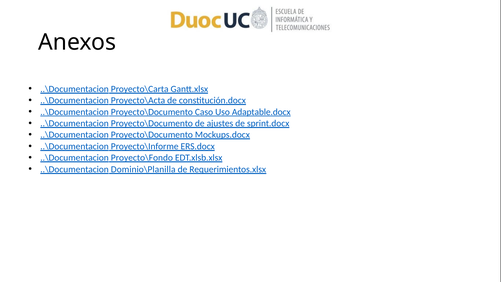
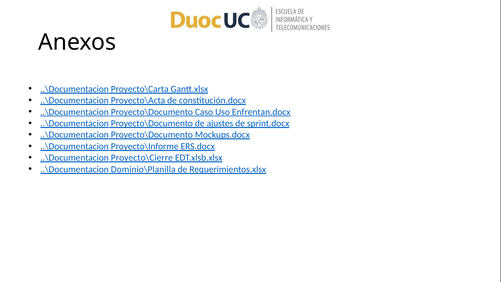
Adaptable.docx: Adaptable.docx -> Enfrentan.docx
Proyecto\Fondo: Proyecto\Fondo -> Proyecto\Cierre
